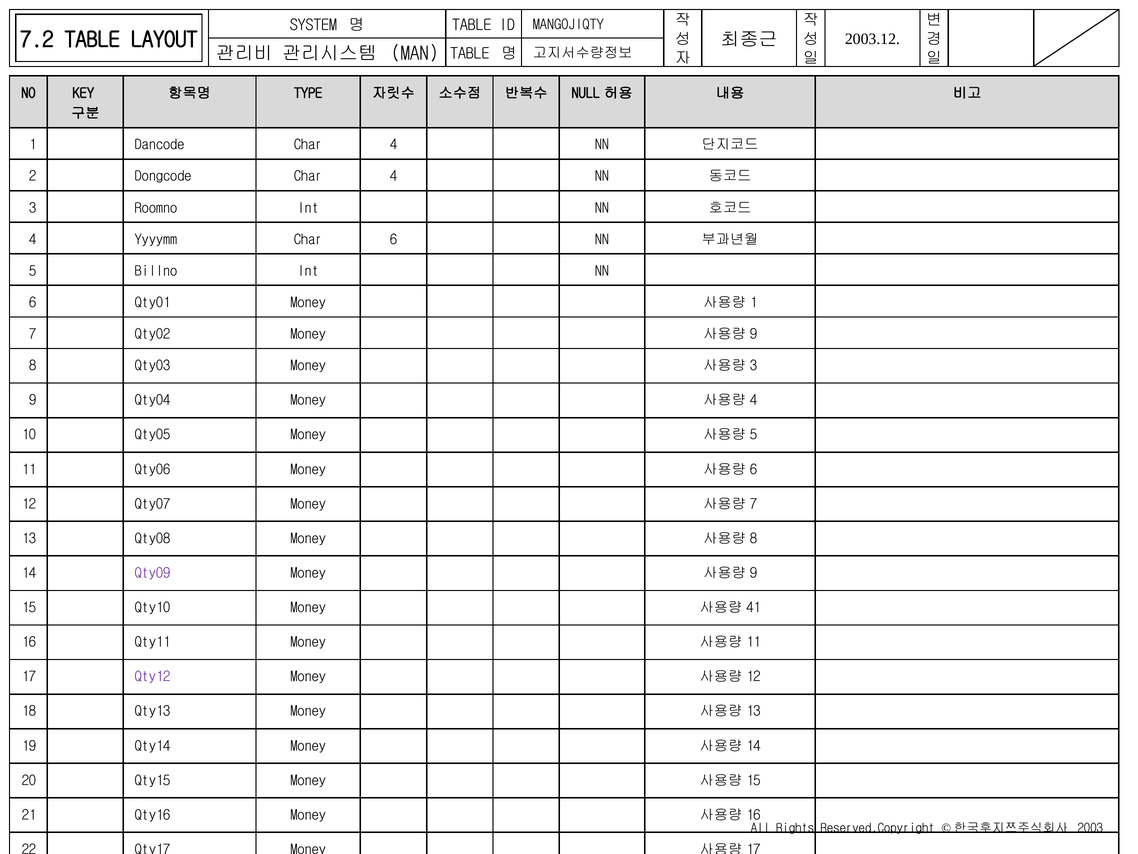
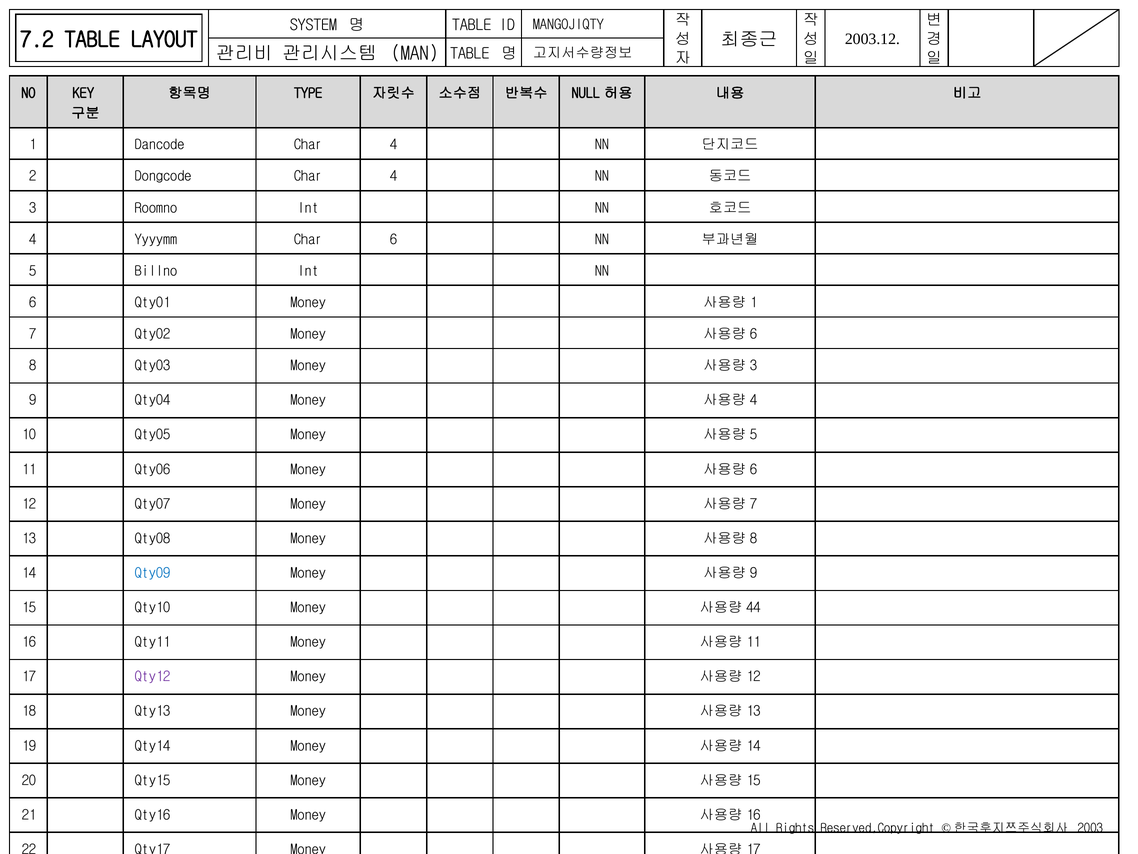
9 at (753, 334): 9 -> 6
Qty09 colour: purple -> blue
41: 41 -> 44
